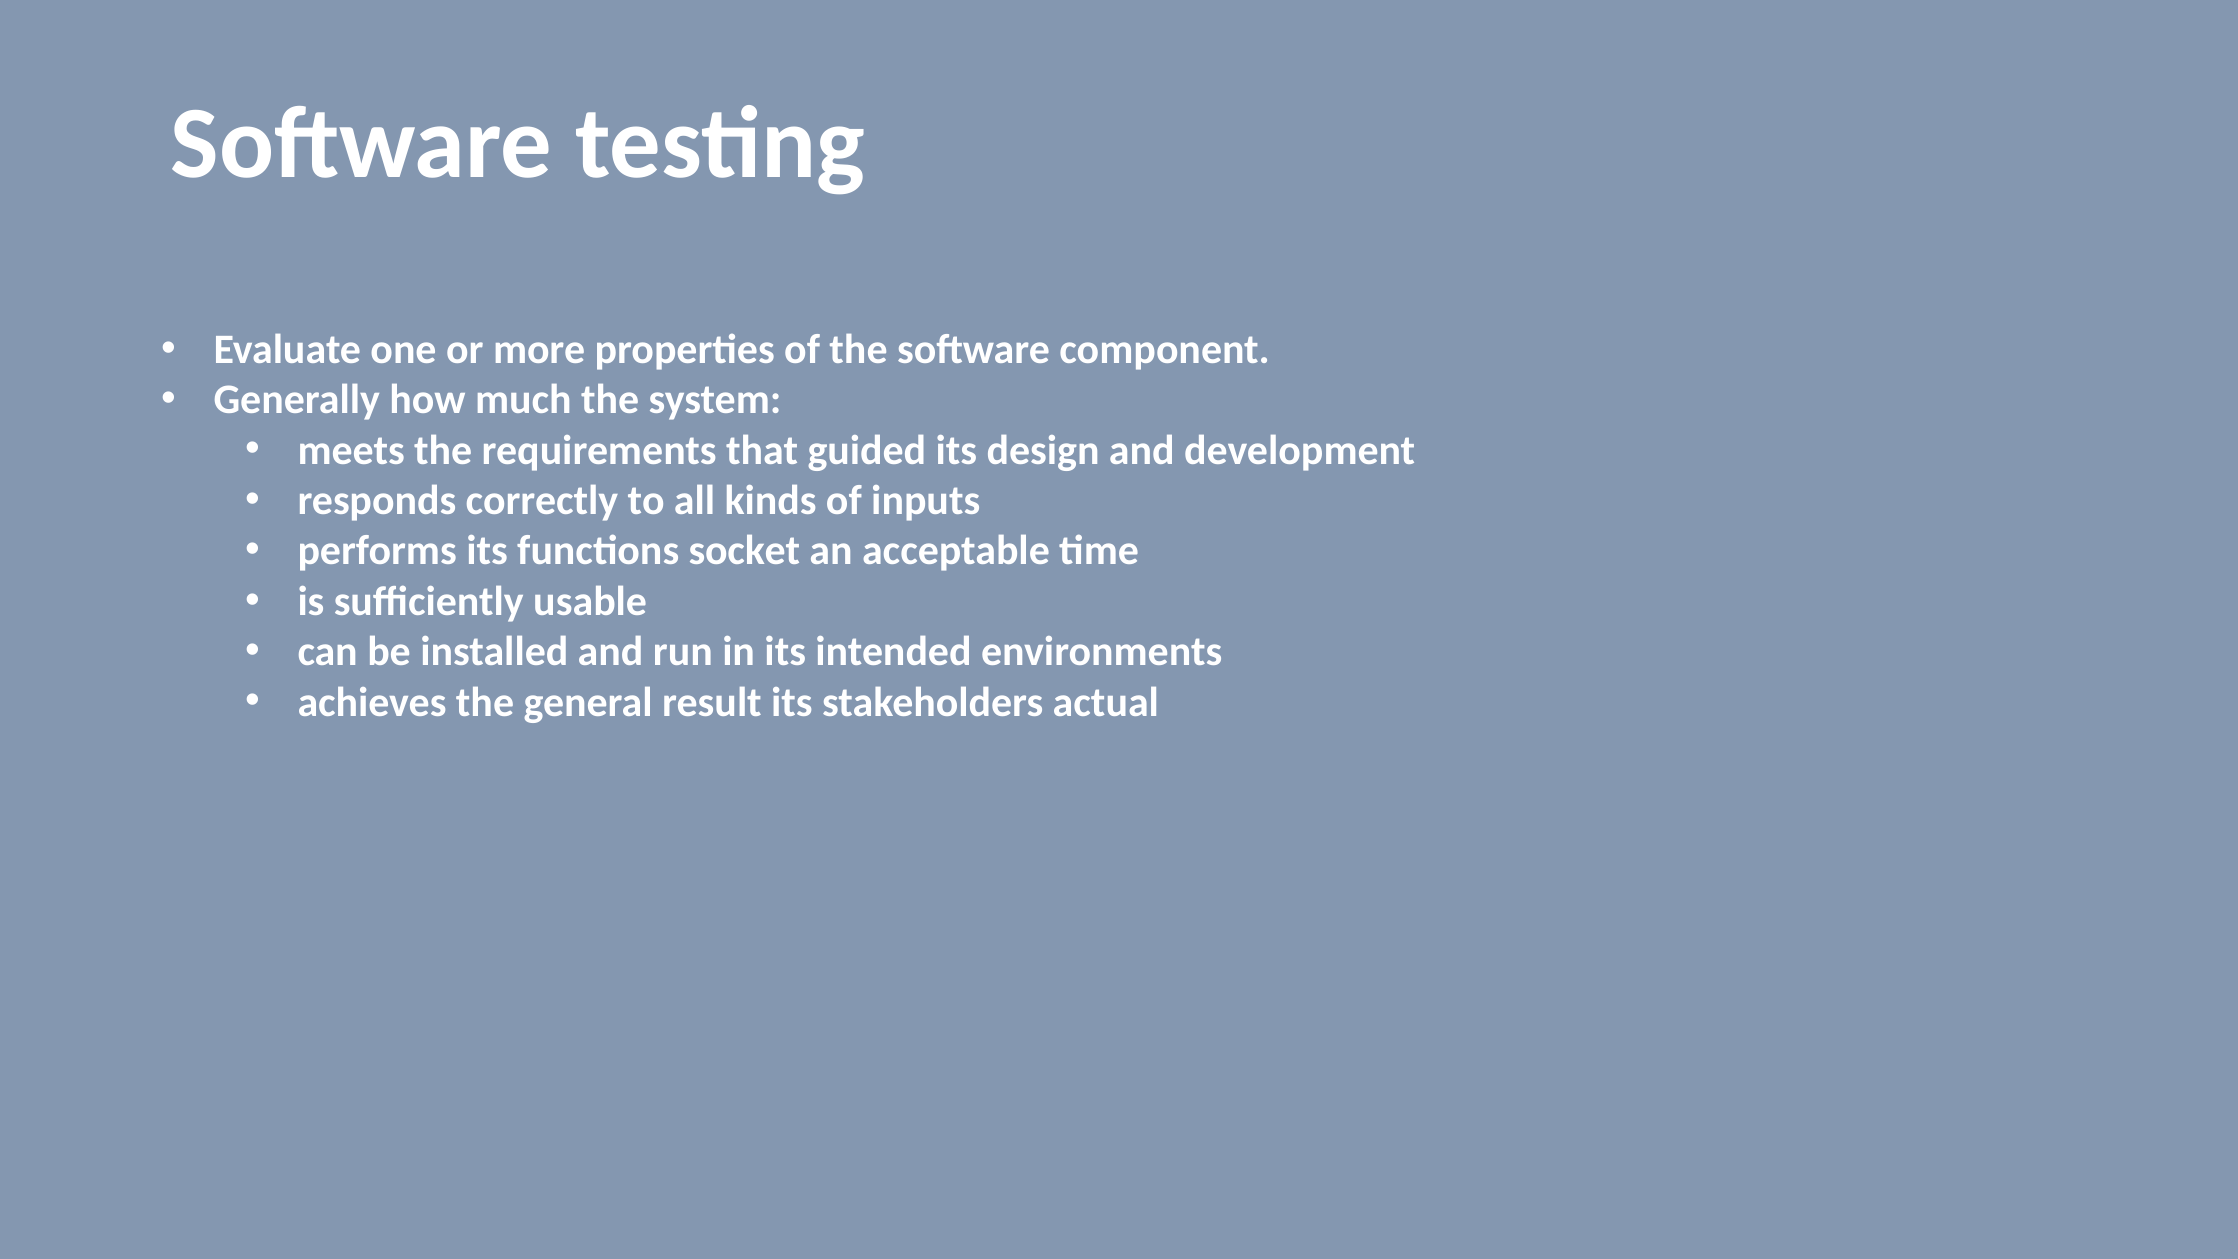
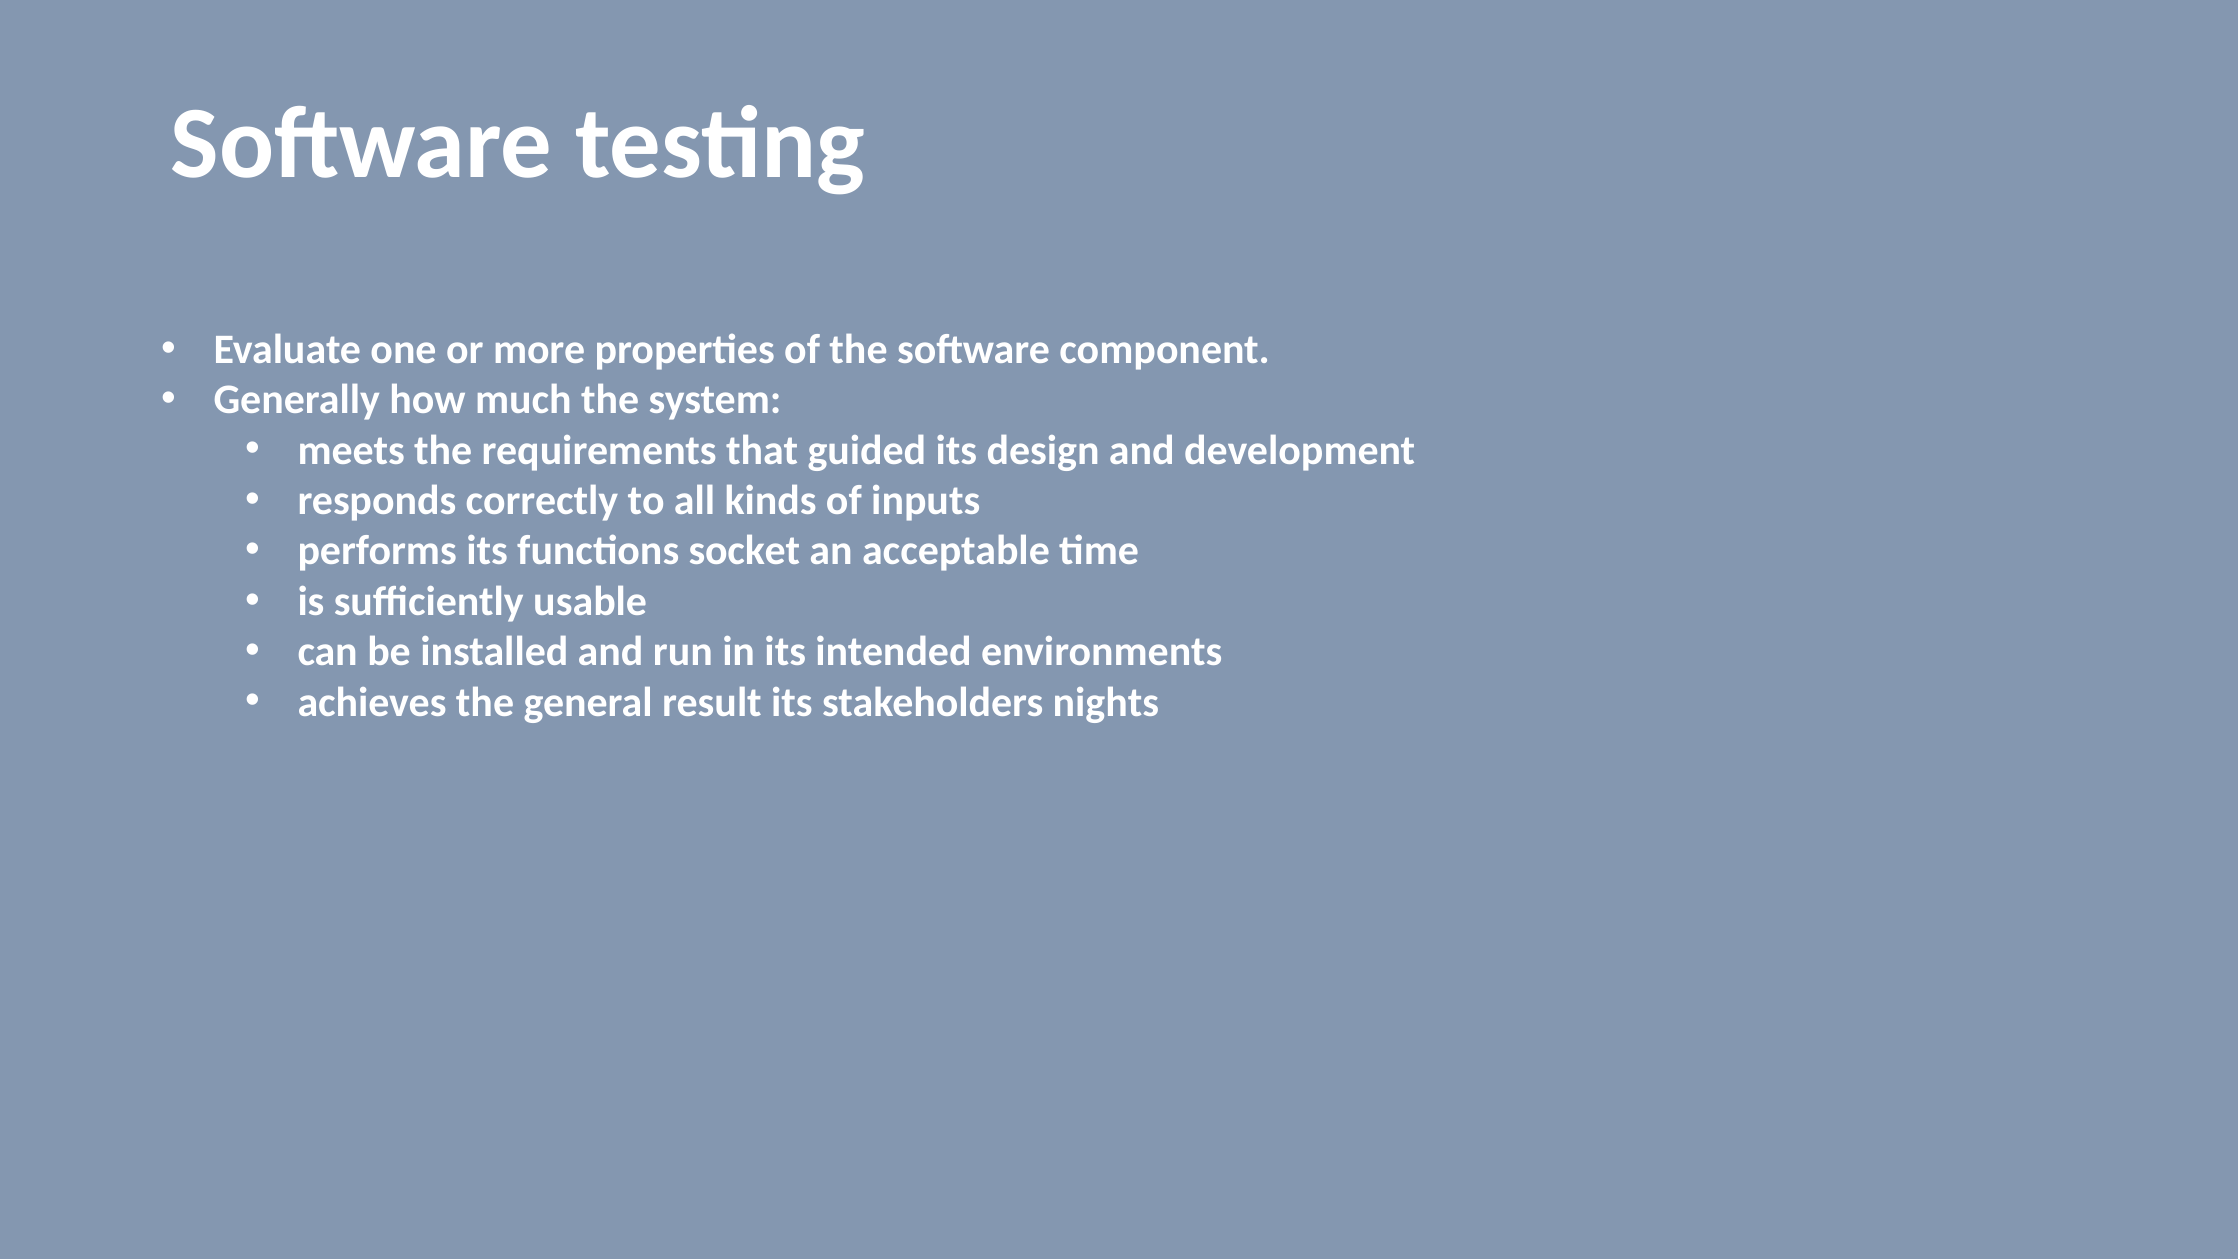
actual: actual -> nights
